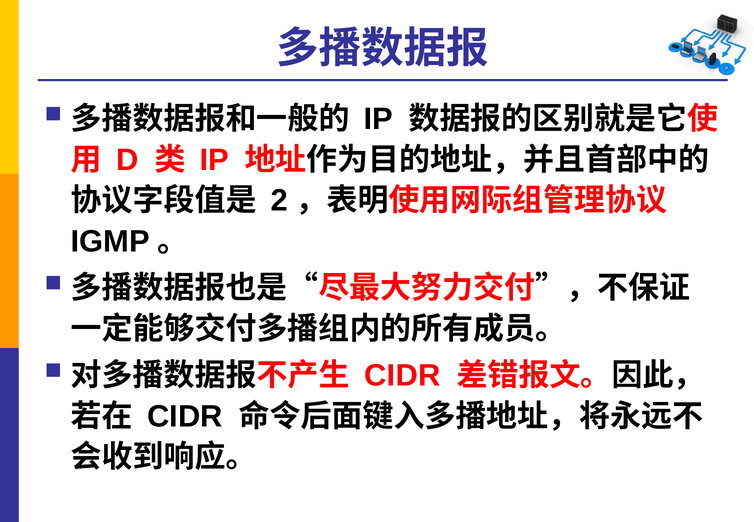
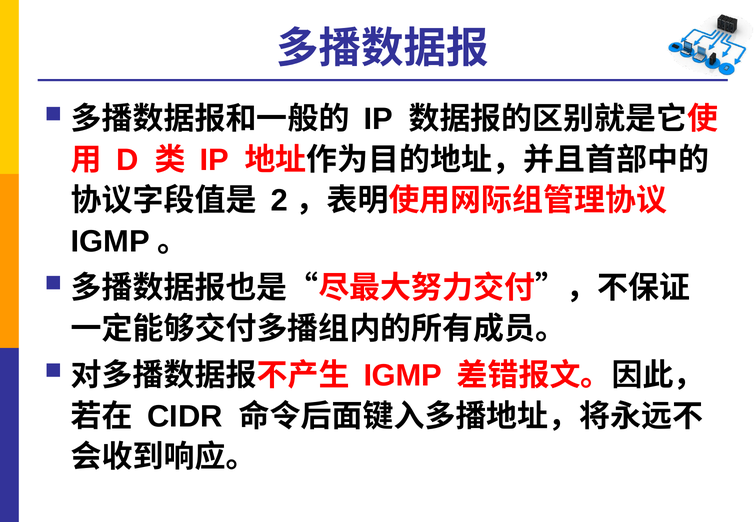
CIDR at (402, 376): CIDR -> IGMP
